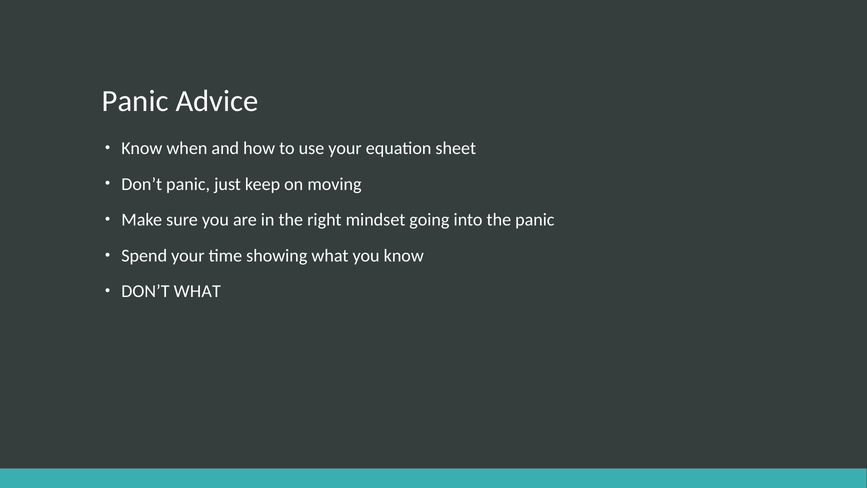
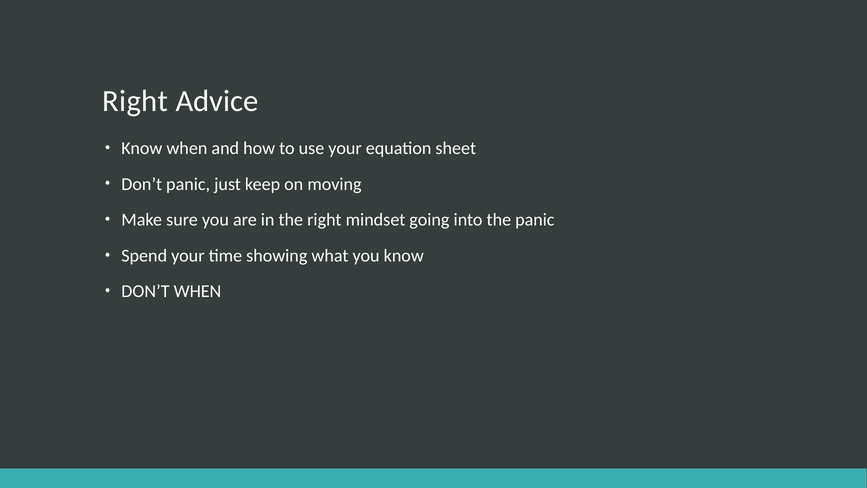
Panic at (135, 101): Panic -> Right
DON’T WHAT: WHAT -> WHEN
